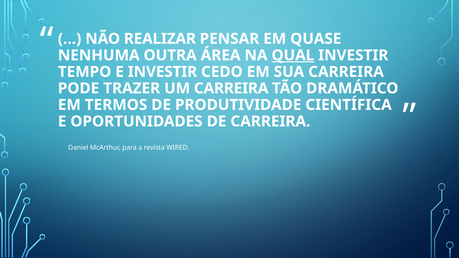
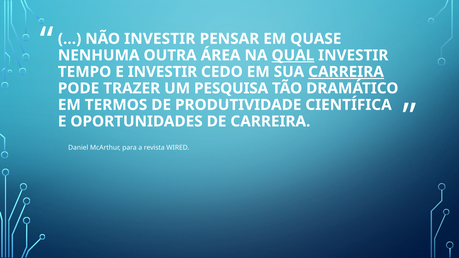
NÃO REALIZAR: REALIZAR -> INVESTIR
CARREIRA at (346, 72) underline: none -> present
UM CARREIRA: CARREIRA -> PESQUISA
